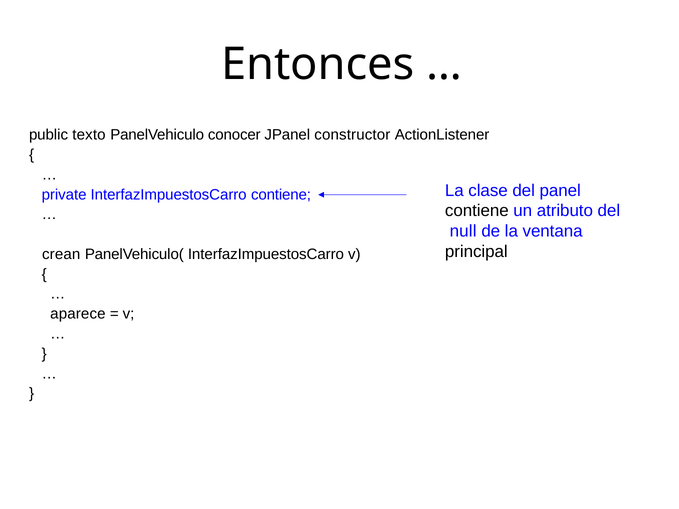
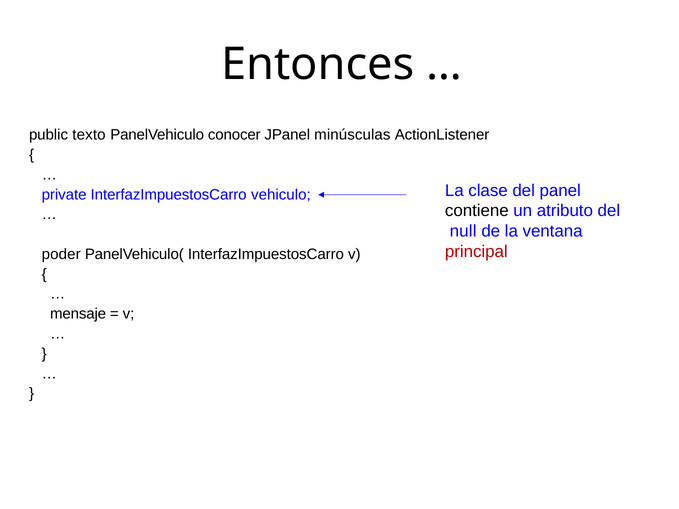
constructor: constructor -> minúsculas
InterfazImpuestosCarro contiene: contiene -> vehiculo
principal colour: black -> red
crean: crean -> poder
aparece: aparece -> mensaje
